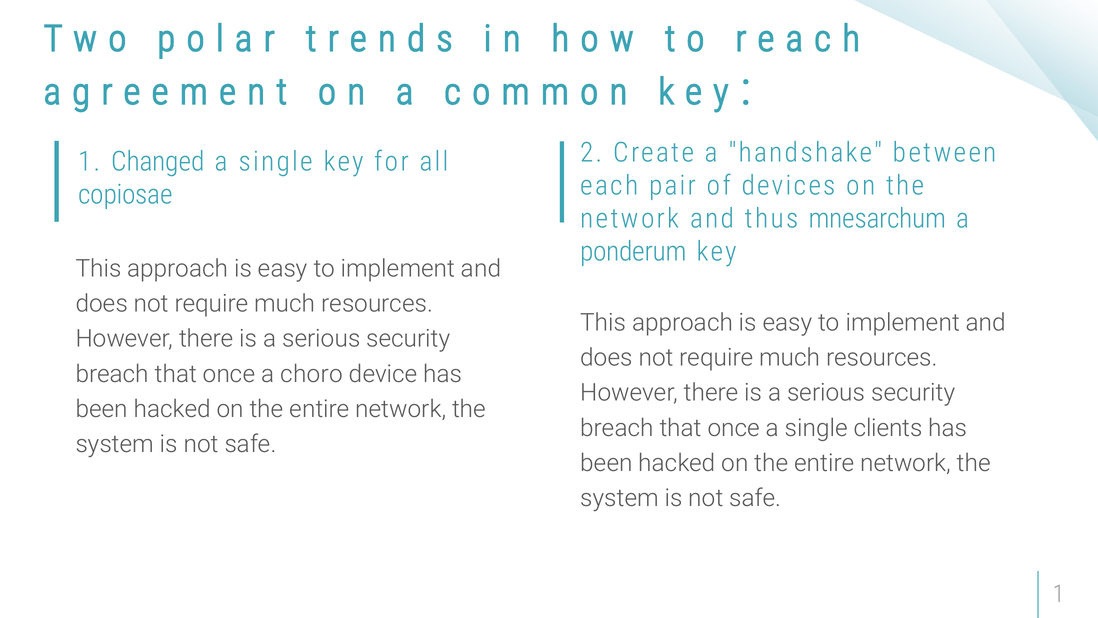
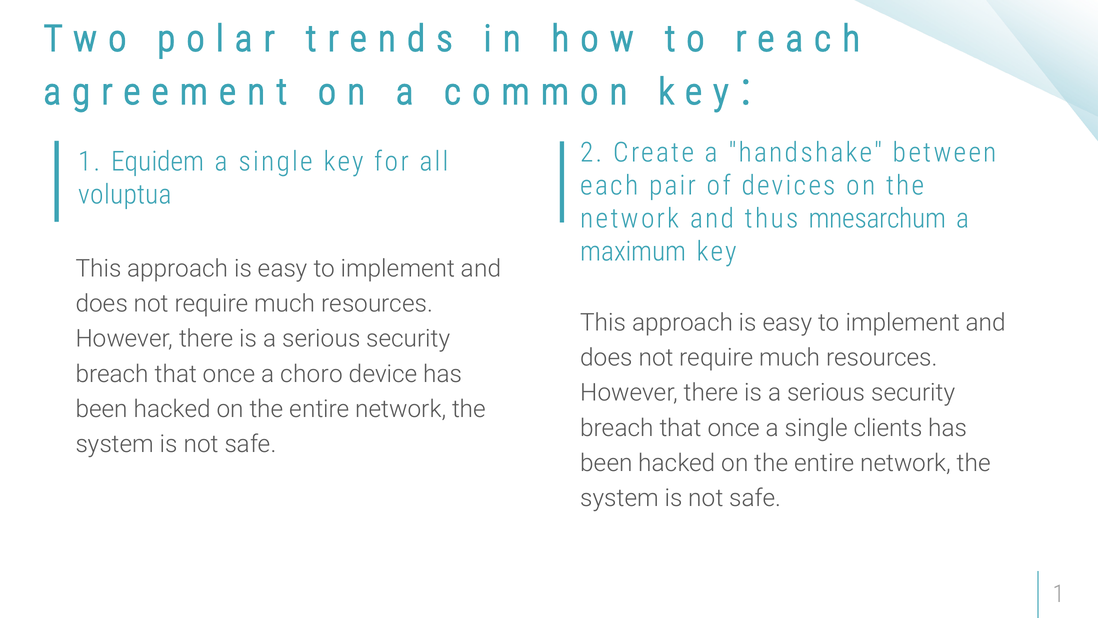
Changed: Changed -> Equidem
copiosae: copiosae -> voluptua
ponderum: ponderum -> maximum
